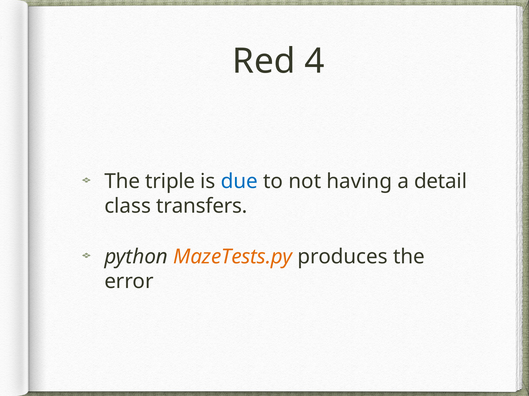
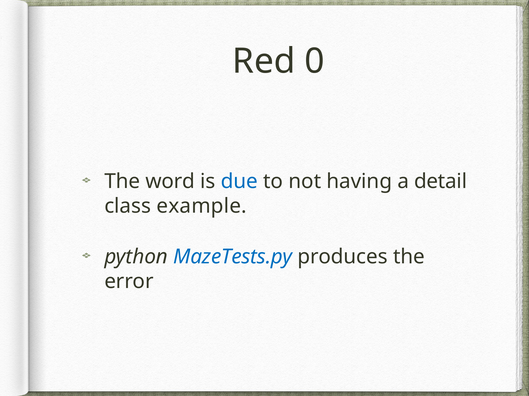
4: 4 -> 0
triple: triple -> word
transfers: transfers -> example
MazeTests.py colour: orange -> blue
